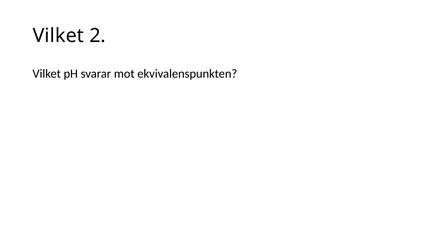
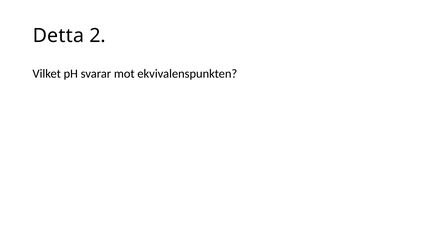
Vilket at (58, 36): Vilket -> Detta
